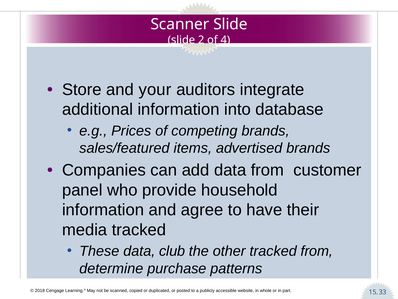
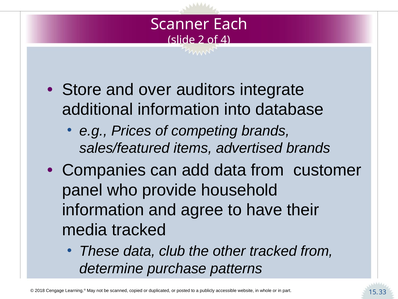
Scanner Slide: Slide -> Each
your: your -> over
